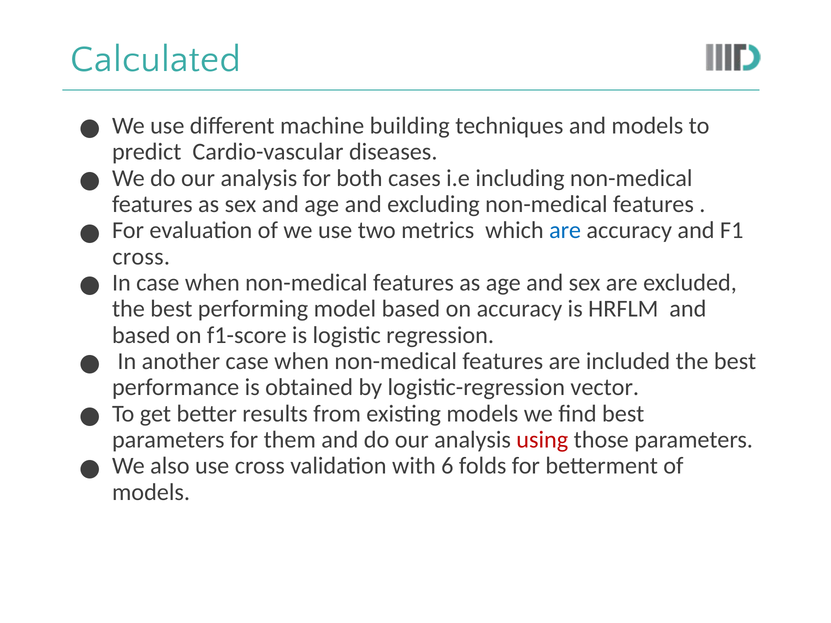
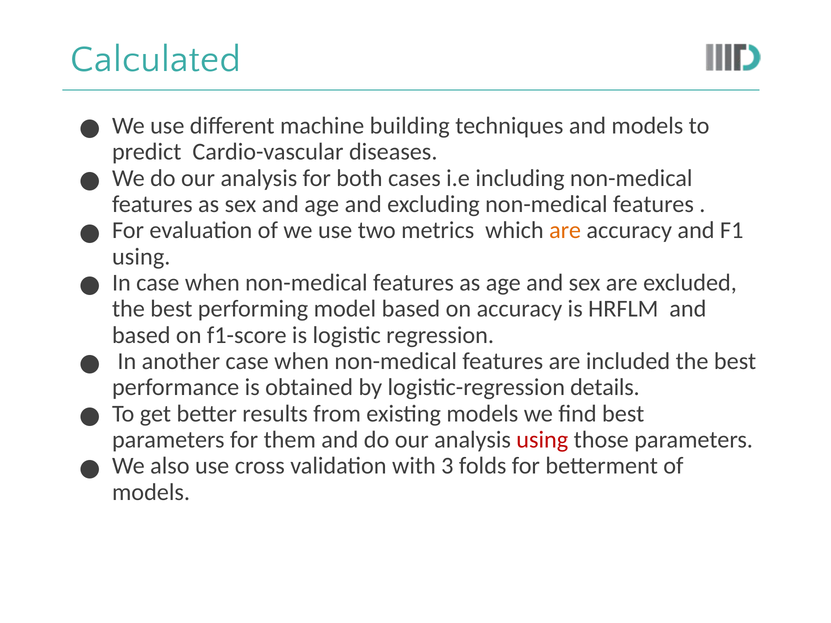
are at (565, 231) colour: blue -> orange
cross at (141, 257): cross -> using
vector: vector -> details
6: 6 -> 3
